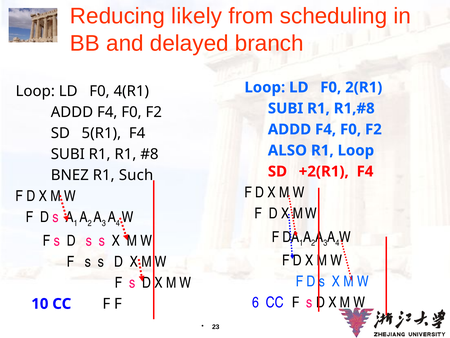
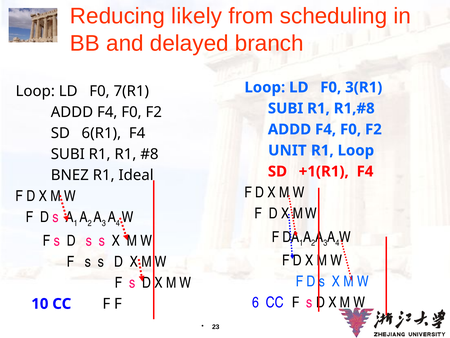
2(R1: 2(R1 -> 3(R1
4(R1: 4(R1 -> 7(R1
5(R1: 5(R1 -> 6(R1
ALSO: ALSO -> UNIT
+2(R1: +2(R1 -> +1(R1
Such: Such -> Ideal
